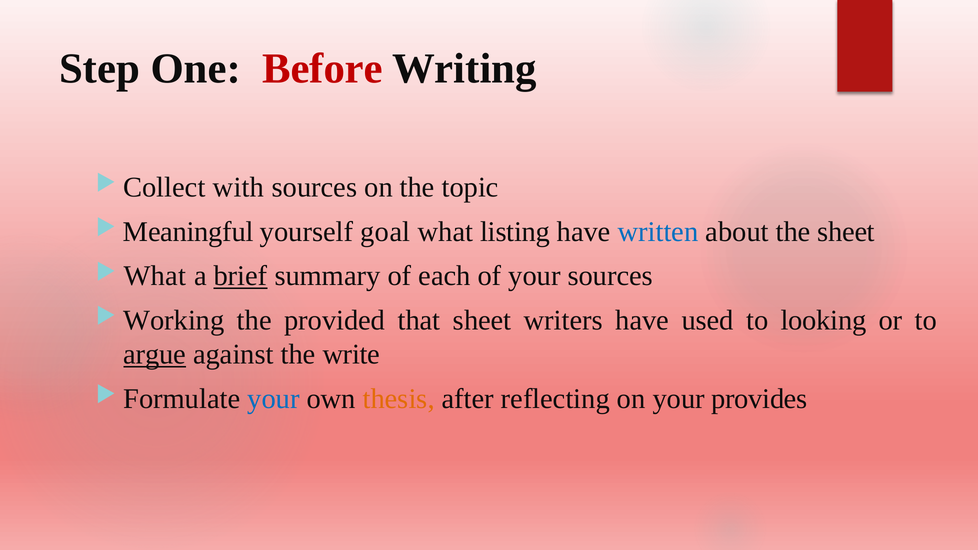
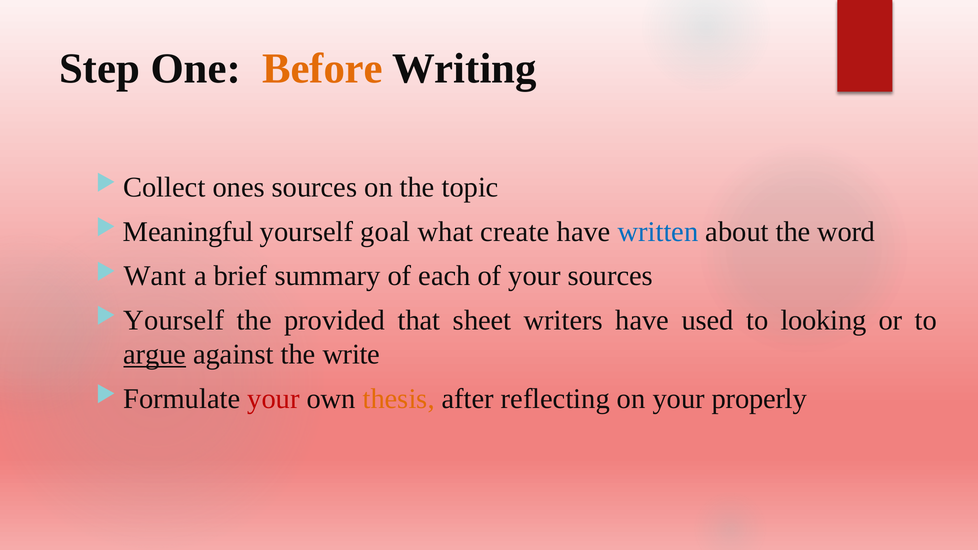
Before colour: red -> orange
with: with -> ones
listing: listing -> create
the sheet: sheet -> word
What at (155, 276): What -> Want
brief underline: present -> none
Working at (174, 320): Working -> Yourself
your at (273, 399) colour: blue -> red
provides: provides -> properly
